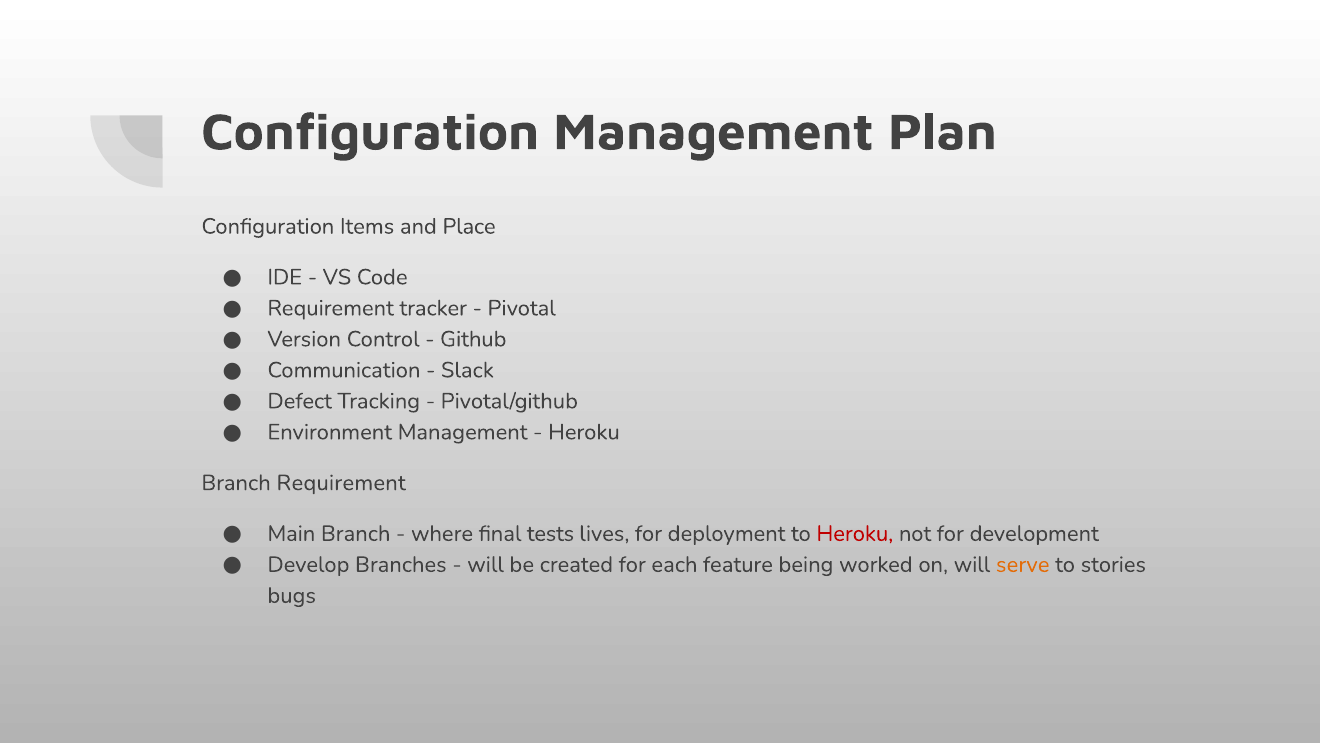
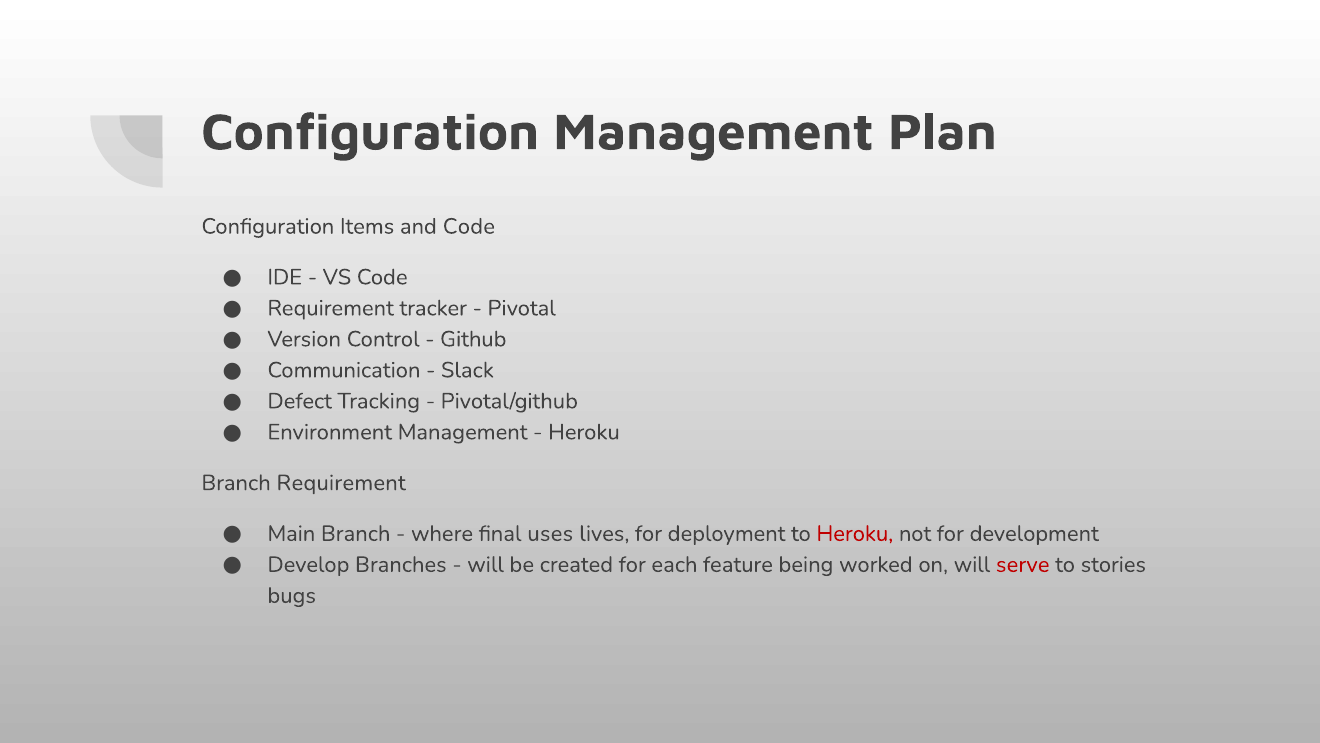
and Place: Place -> Code
tests: tests -> uses
serve colour: orange -> red
